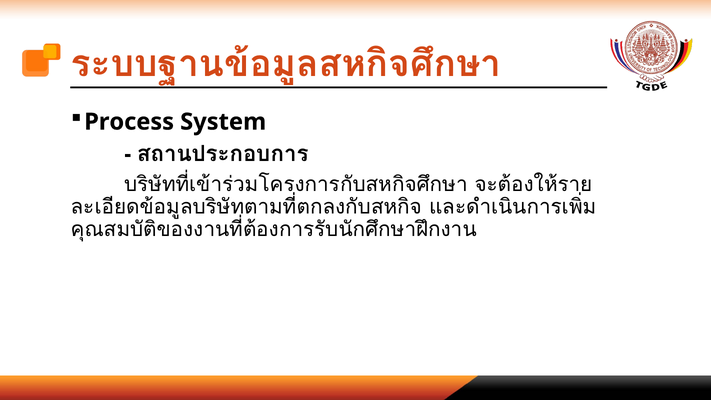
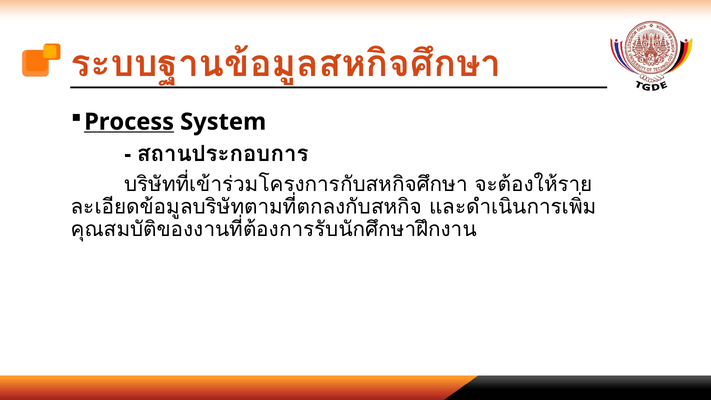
Process underline: none -> present
